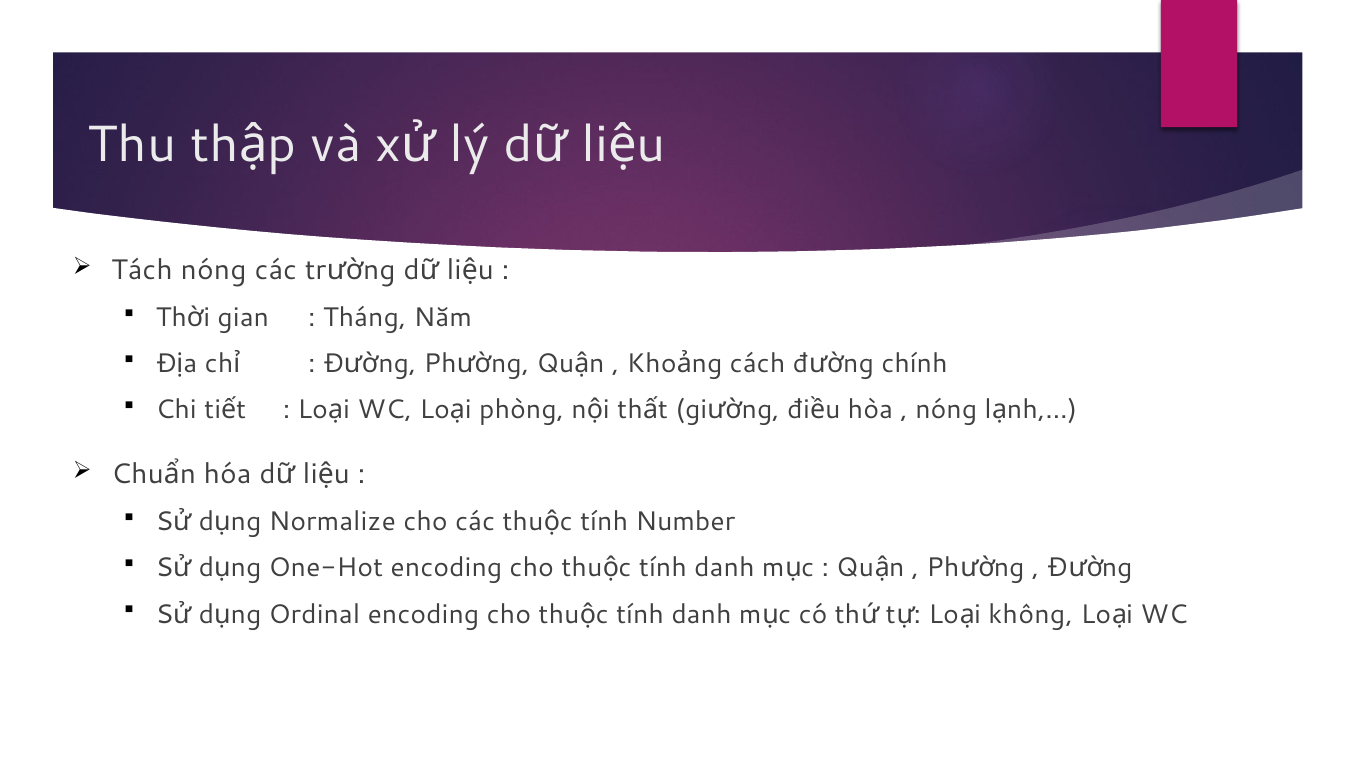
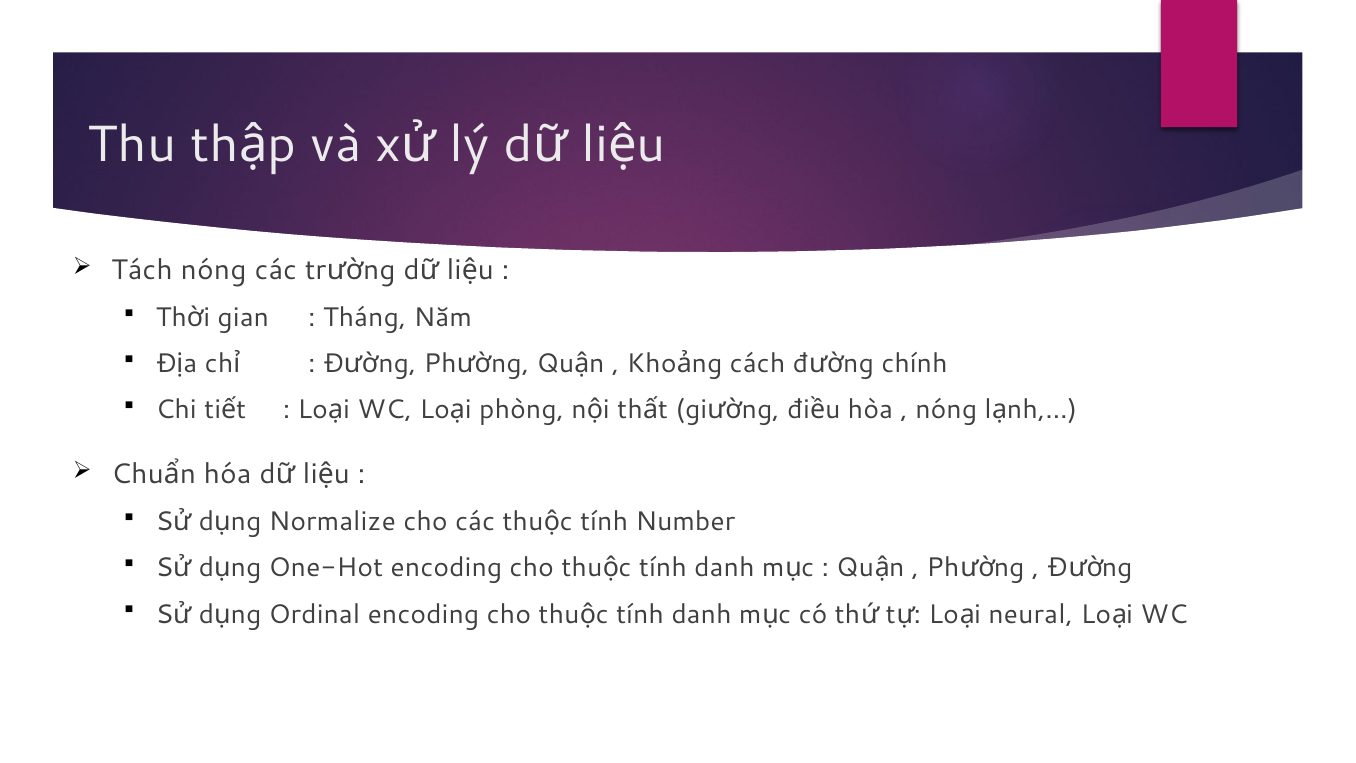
không: không -> neural
